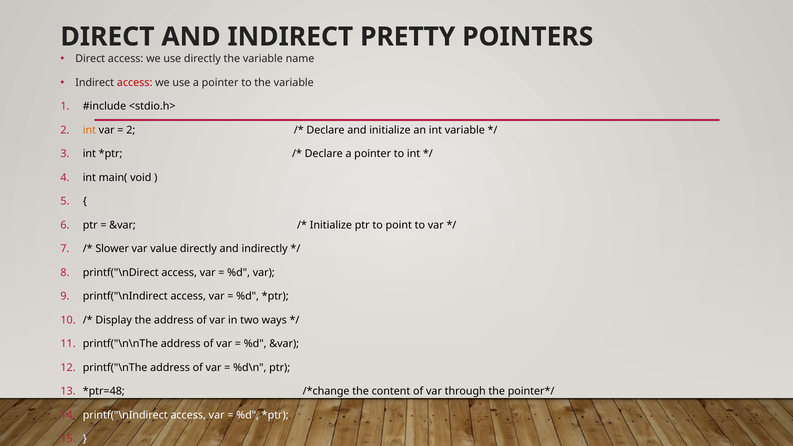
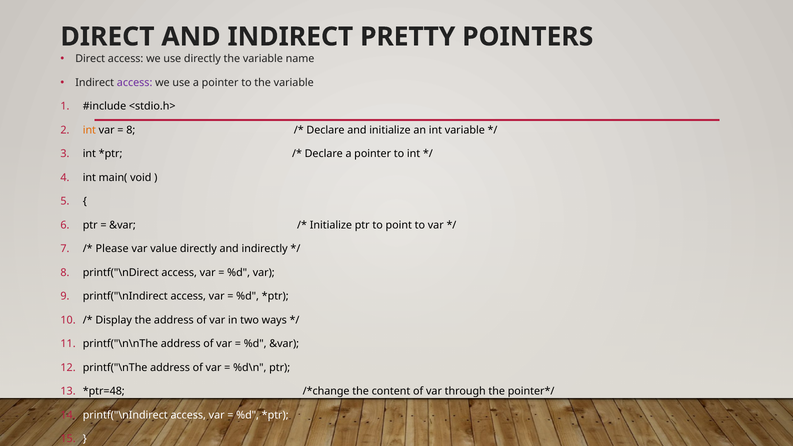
access at (135, 83) colour: red -> purple
2 at (131, 130): 2 -> 8
Slower: Slower -> Please
